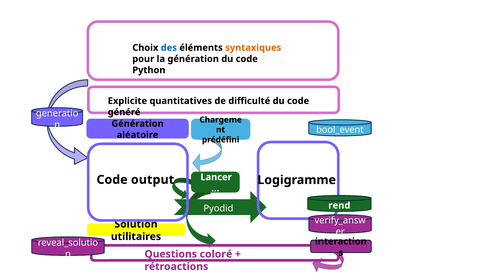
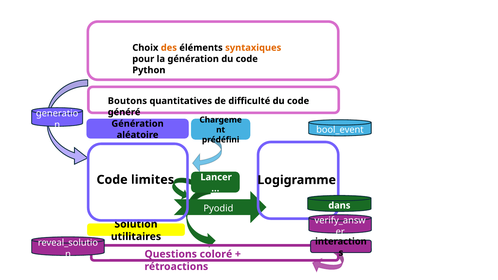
des colour: blue -> orange
Explicite: Explicite -> Boutons
output: output -> limites
rend: rend -> dans
